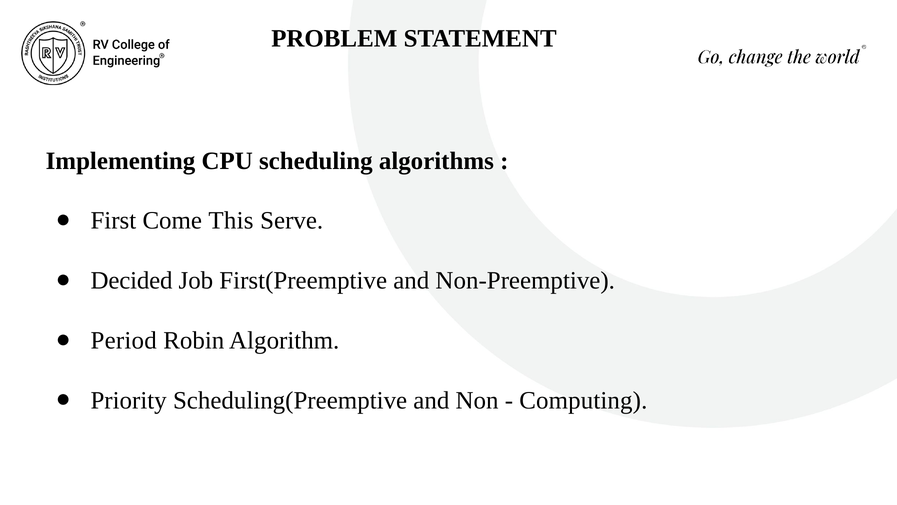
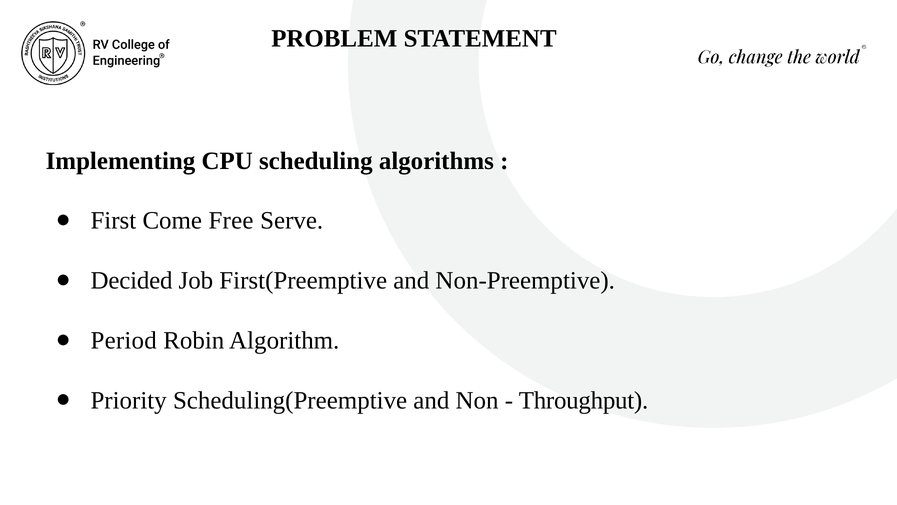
This: This -> Free
Computing: Computing -> Throughput
